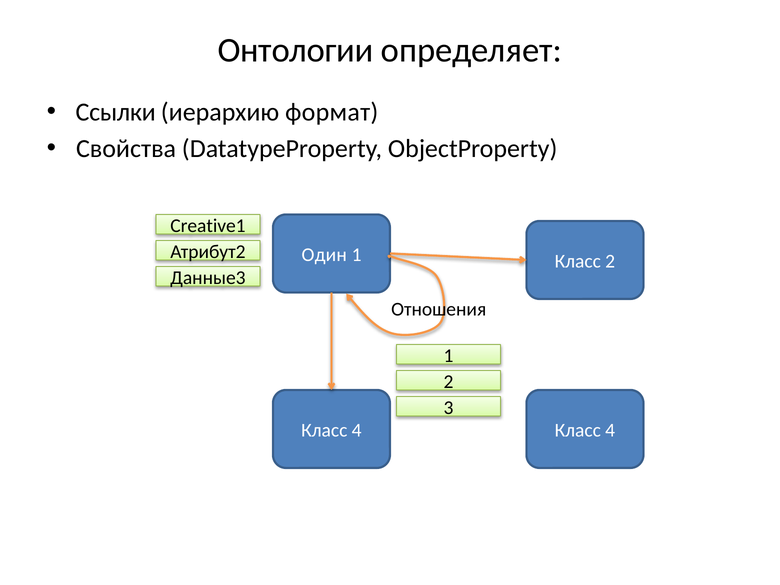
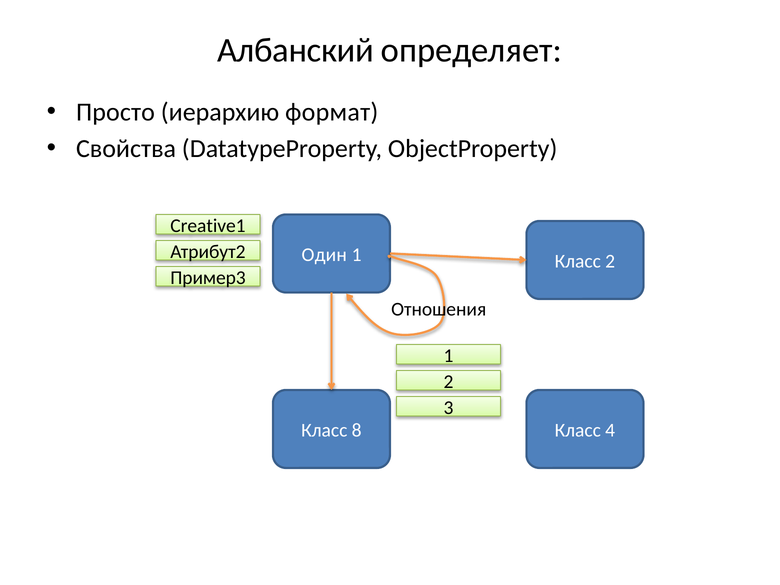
Онтологии: Онтологии -> Албанский
Ссылки: Ссылки -> Просто
Данные3: Данные3 -> Пример3
4 at (357, 430): 4 -> 8
